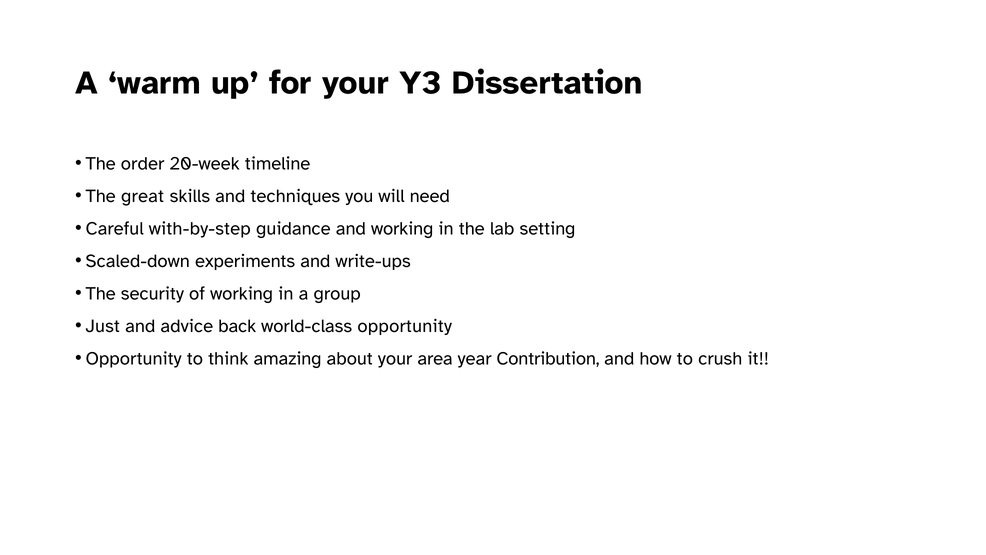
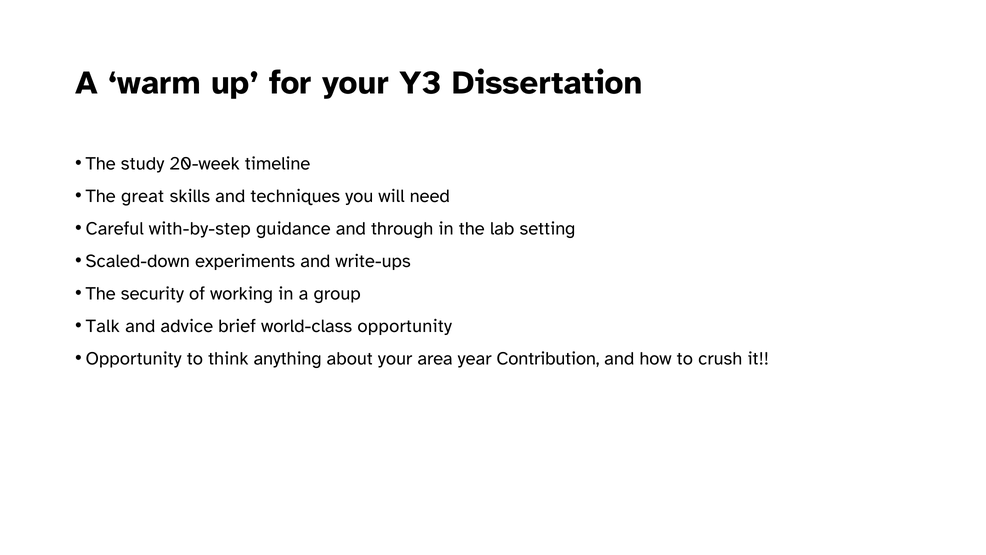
order: order -> study
and working: working -> through
Just: Just -> Talk
back: back -> brief
amazing: amazing -> anything
